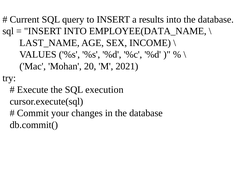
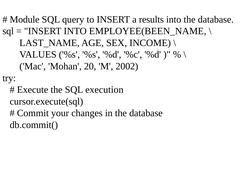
Current: Current -> Module
EMPLOYEE(DATA_NAME: EMPLOYEE(DATA_NAME -> EMPLOYEE(BEEN_NAME
2021: 2021 -> 2002
